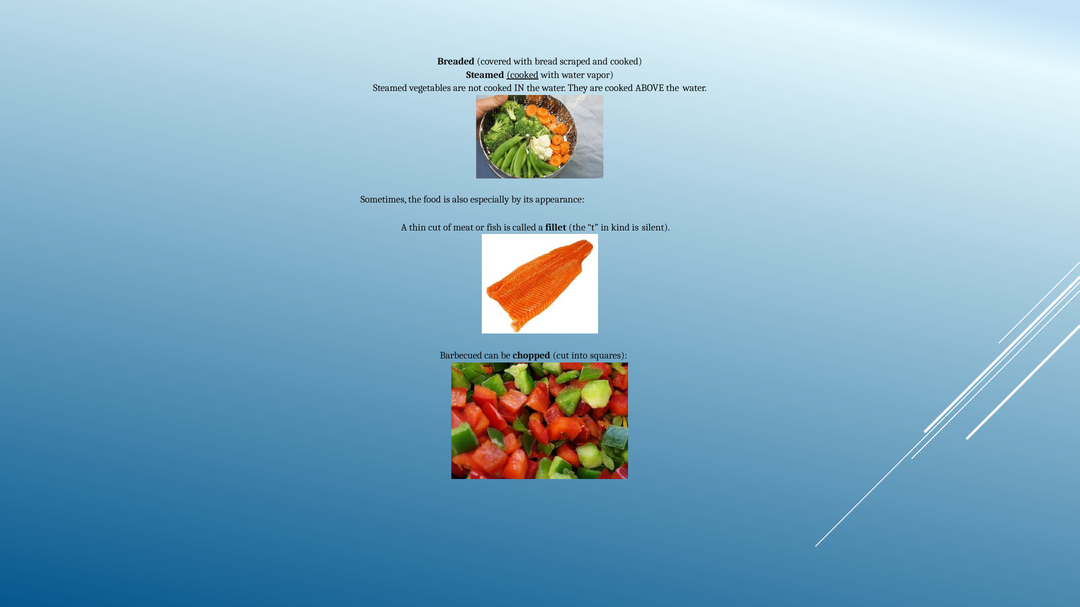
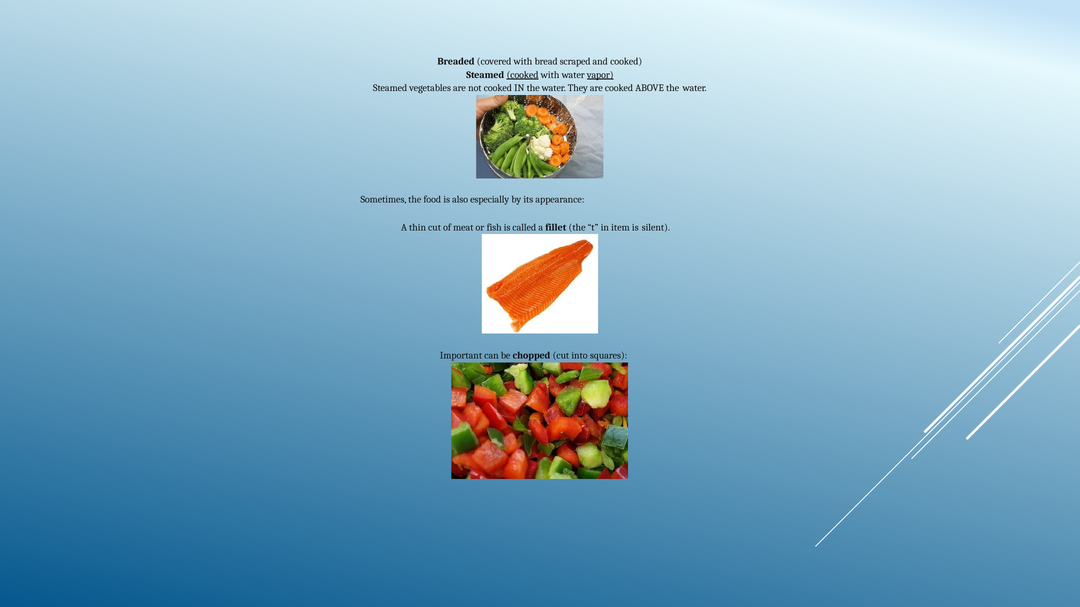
vapor underline: none -> present
kind: kind -> item
Barbecued: Barbecued -> Important
